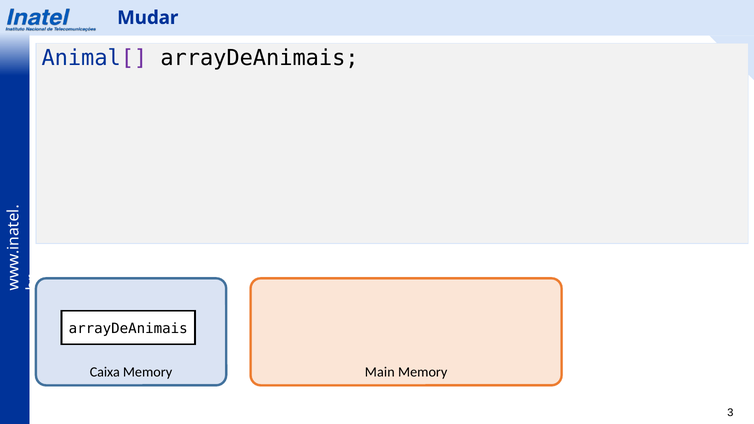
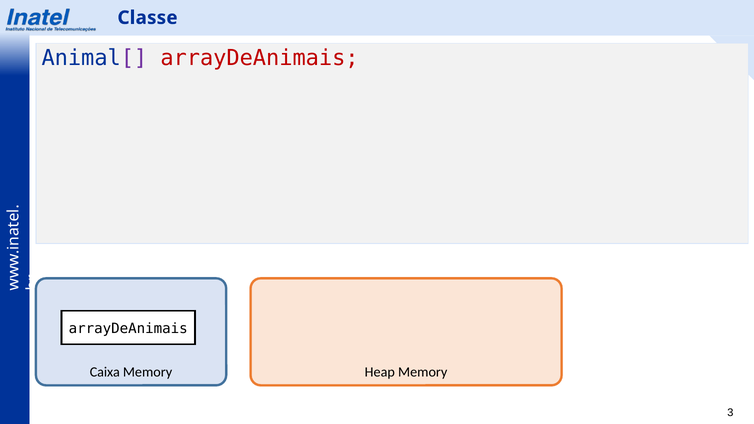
Mudar: Mudar -> Classe
arrayDeAnimais at (259, 58) colour: black -> red
Main: Main -> Heap
